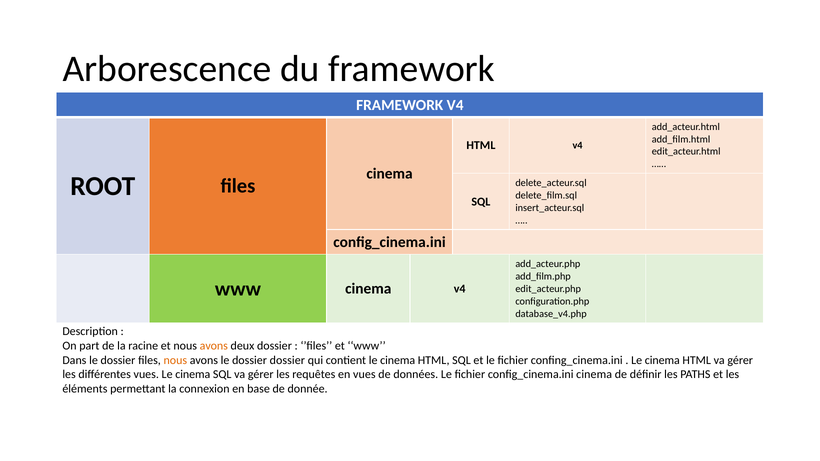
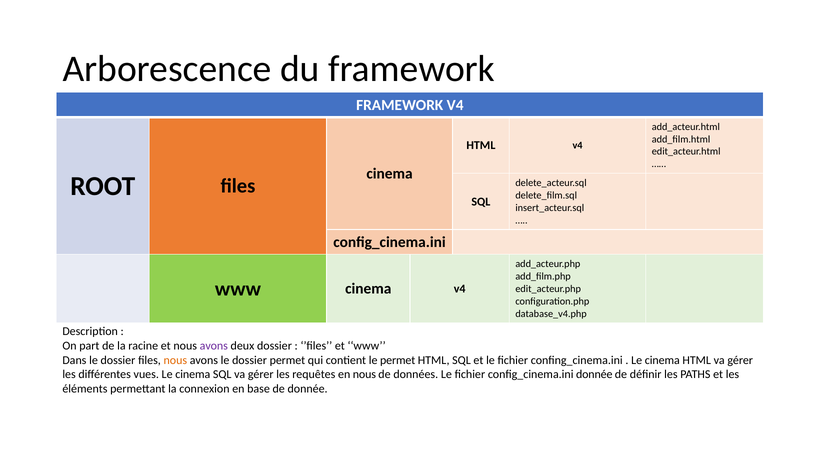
avons at (214, 346) colour: orange -> purple
dossier dossier: dossier -> permet
contient le cinema: cinema -> permet
en vues: vues -> nous
config_cinema.ini cinema: cinema -> donnée
